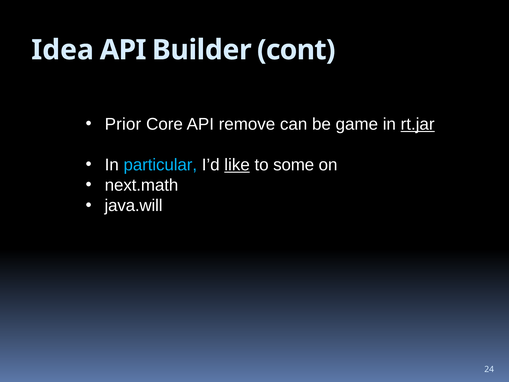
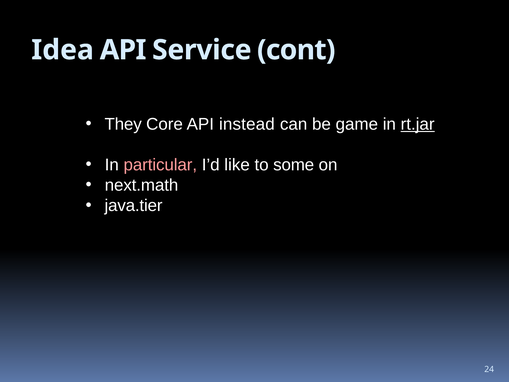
Builder: Builder -> Service
Prior: Prior -> They
remove: remove -> instead
particular colour: light blue -> pink
like underline: present -> none
java.will: java.will -> java.tier
